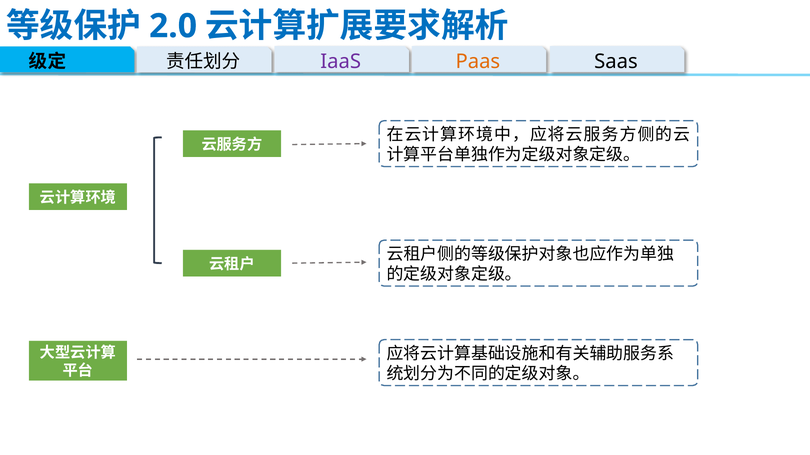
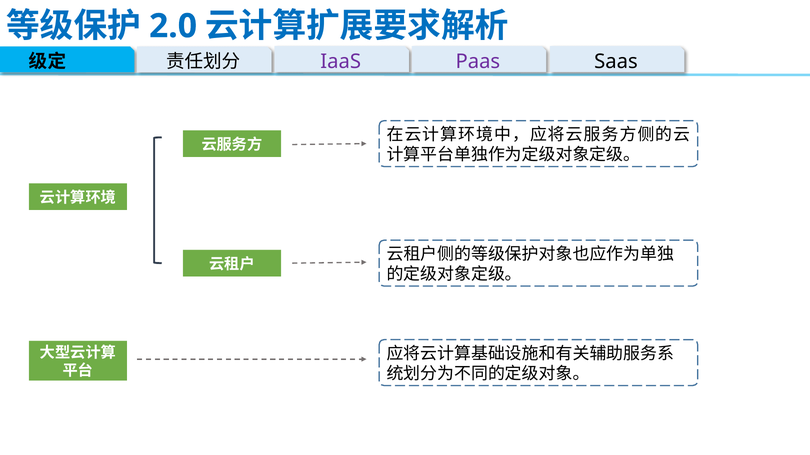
Paas colour: orange -> purple
